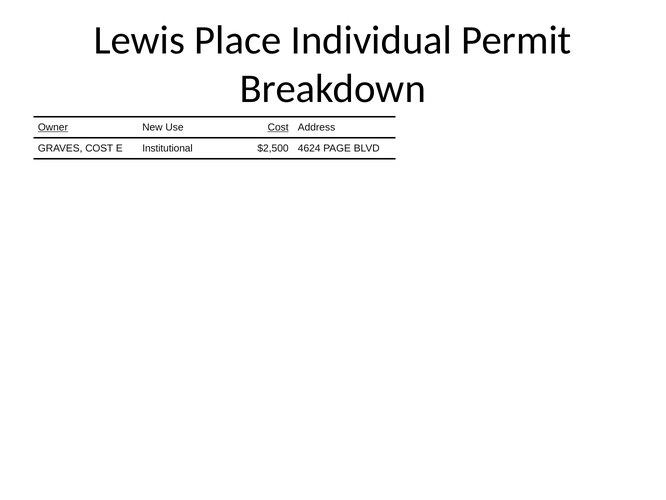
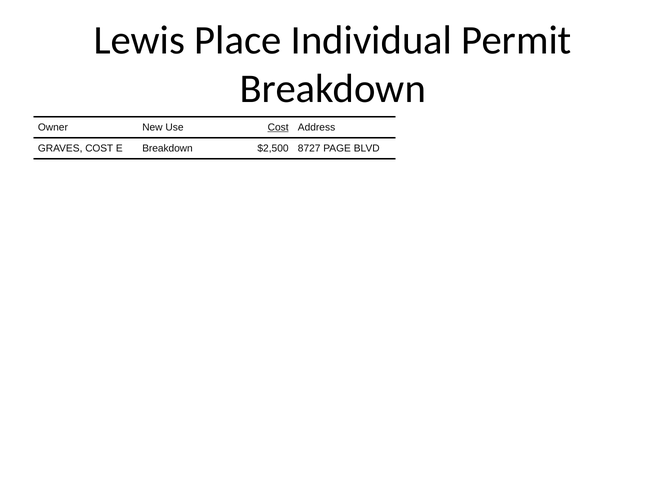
Owner underline: present -> none
E Institutional: Institutional -> Breakdown
4624: 4624 -> 8727
